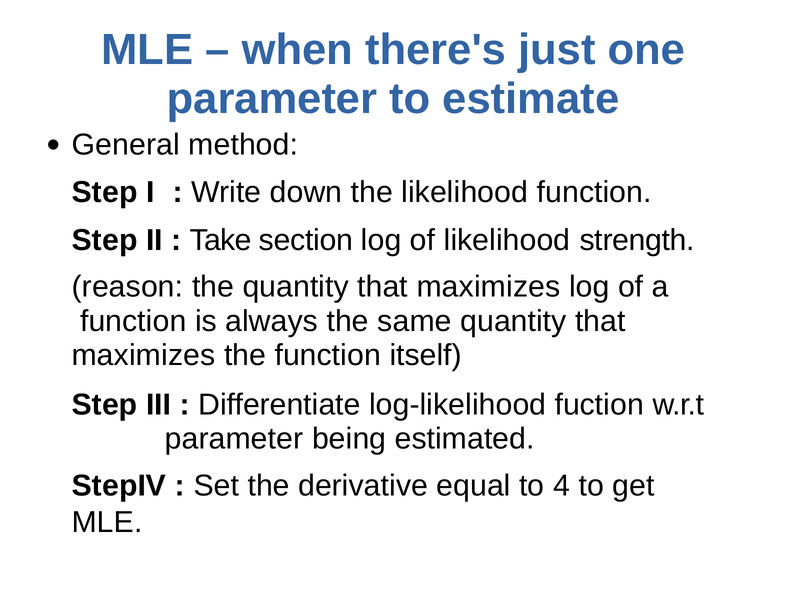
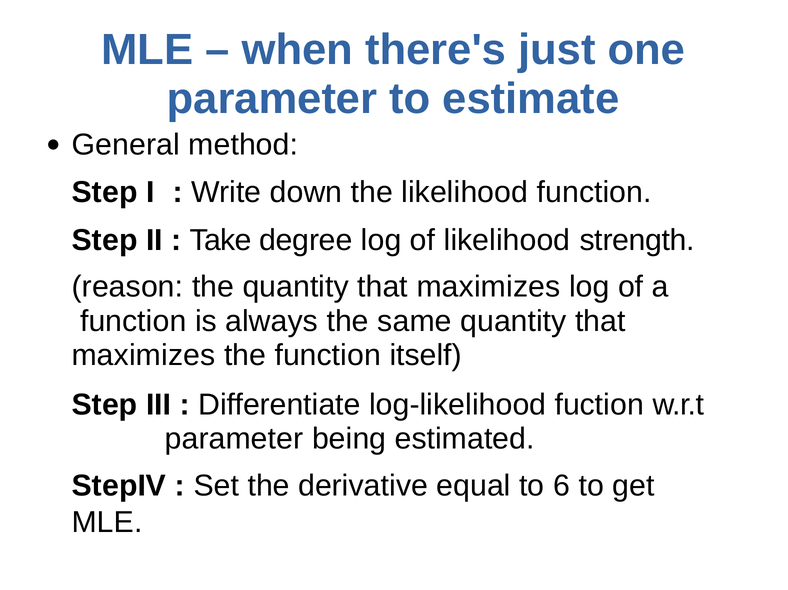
section: section -> degree
4: 4 -> 6
